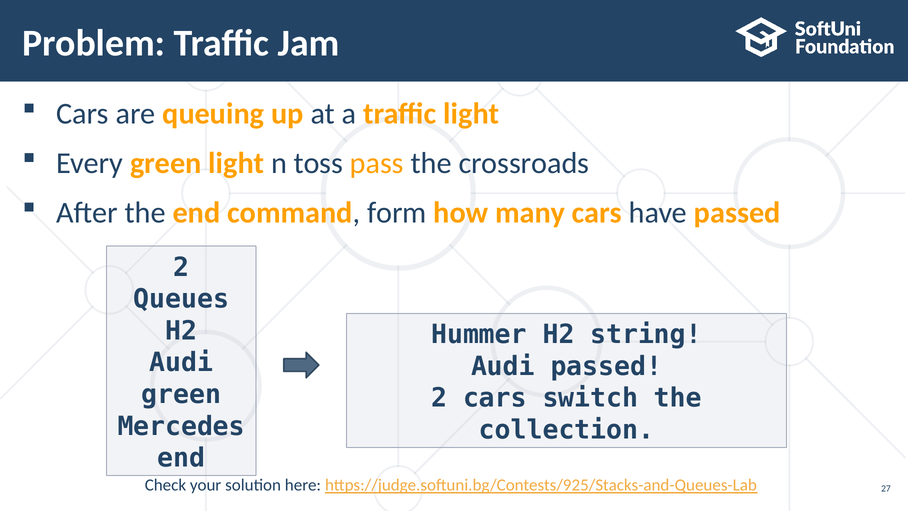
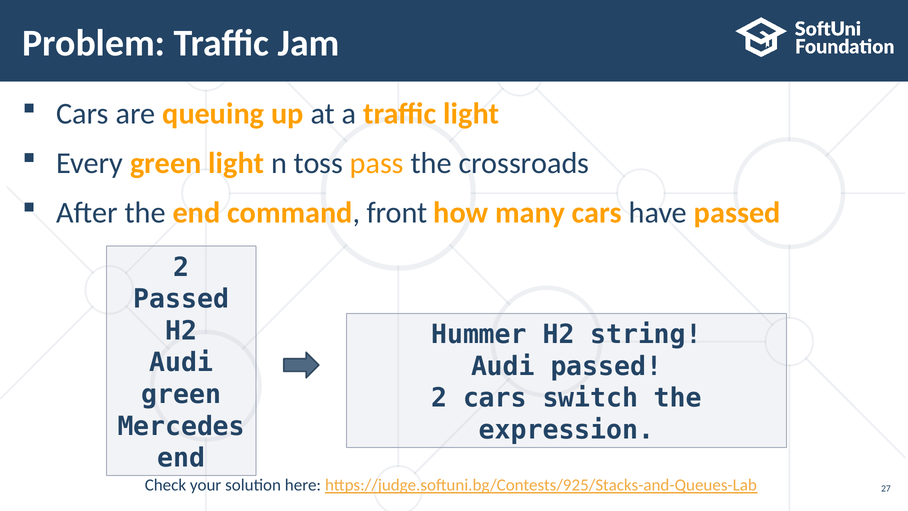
form: form -> front
Queues at (181, 299): Queues -> Passed
collection: collection -> expression
